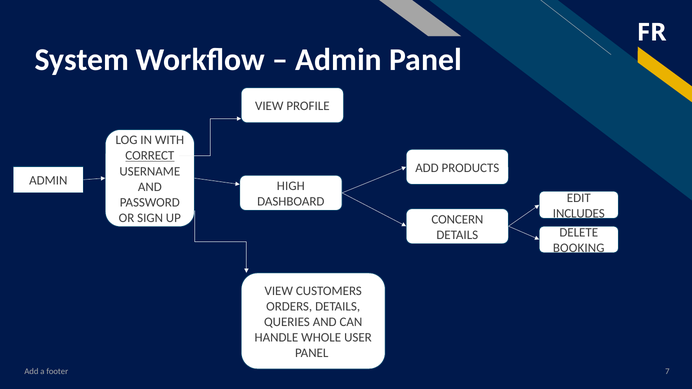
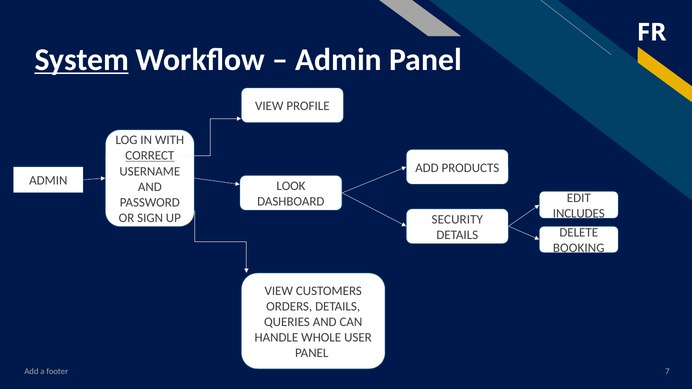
System underline: none -> present
HIGH: HIGH -> LOOK
CONCERN: CONCERN -> SECURITY
